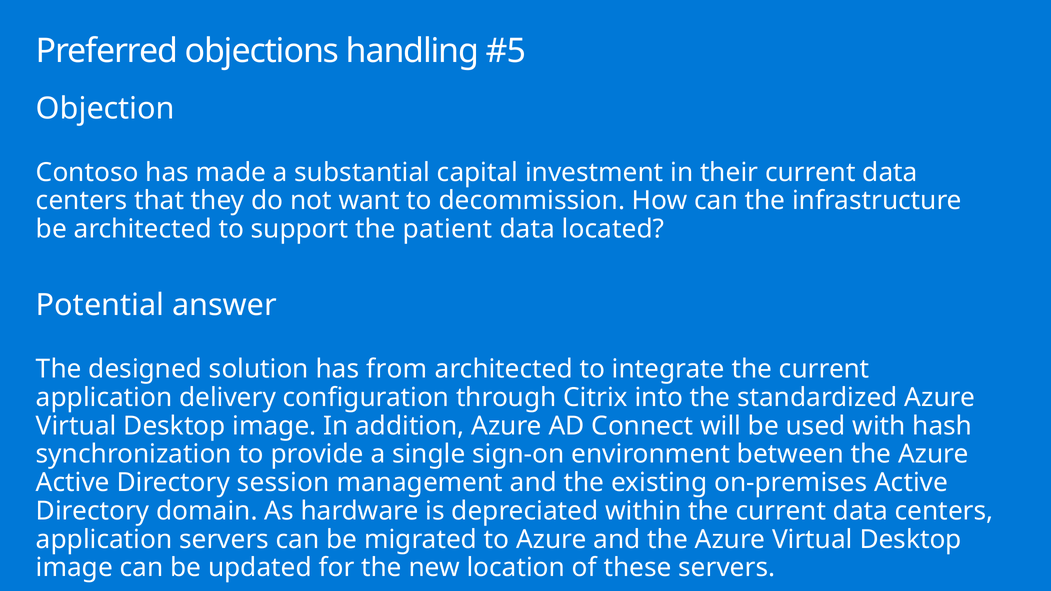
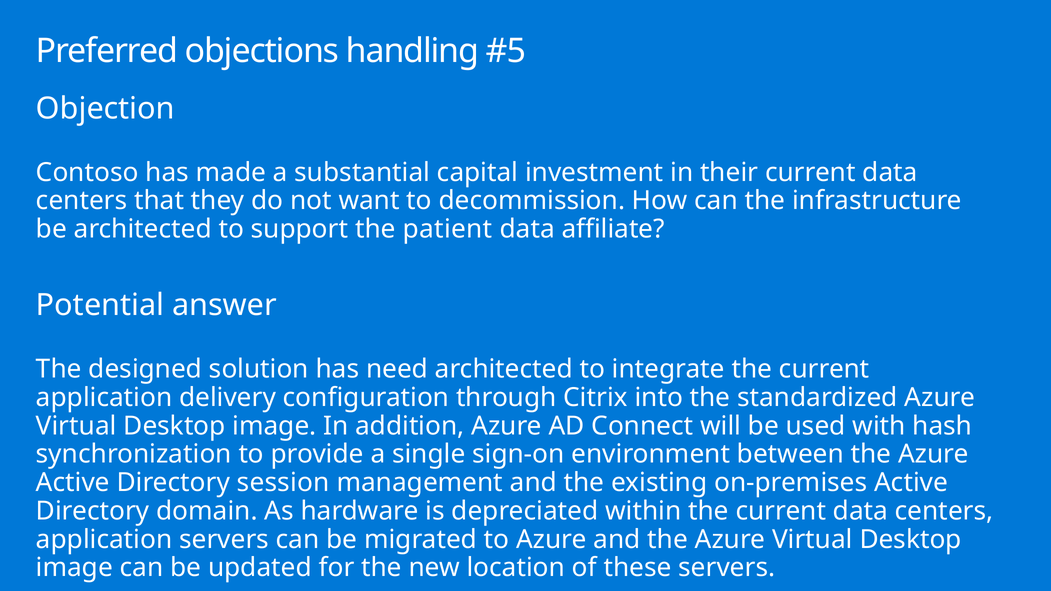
located: located -> affiliate
from: from -> need
